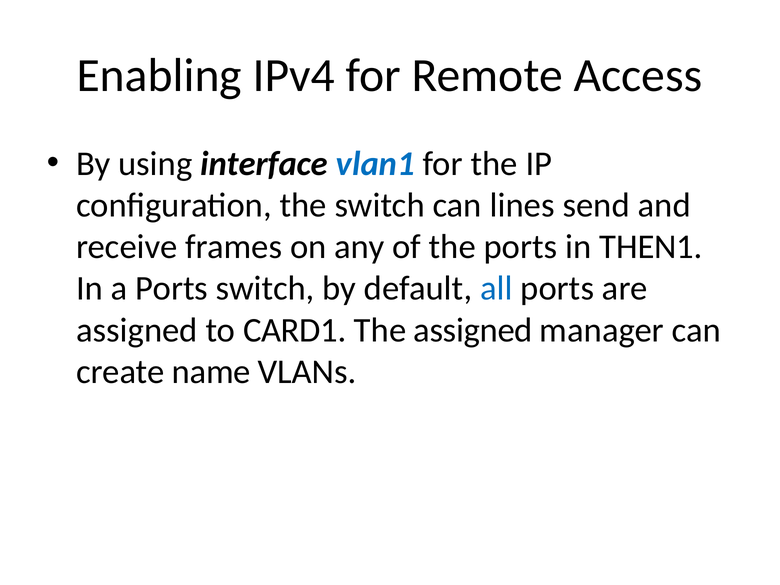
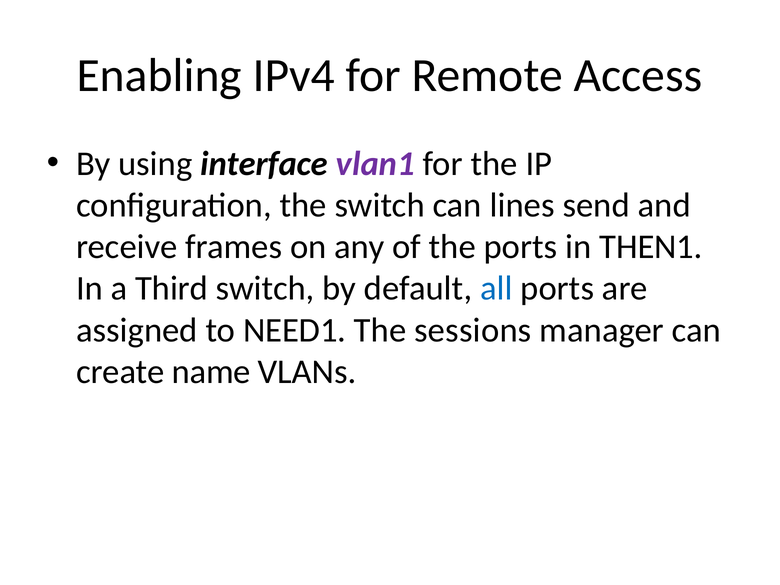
vlan1 colour: blue -> purple
a Ports: Ports -> Third
CARD1: CARD1 -> NEED1
The assigned: assigned -> sessions
